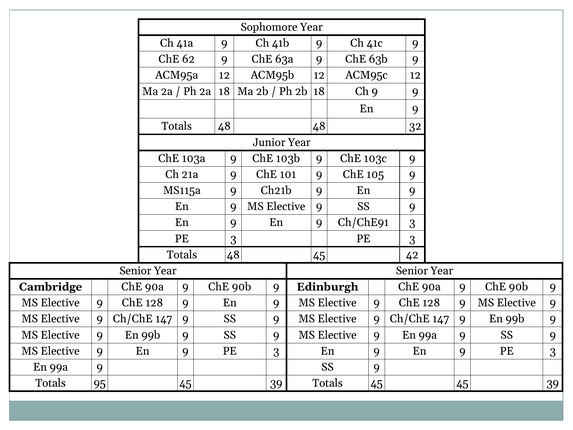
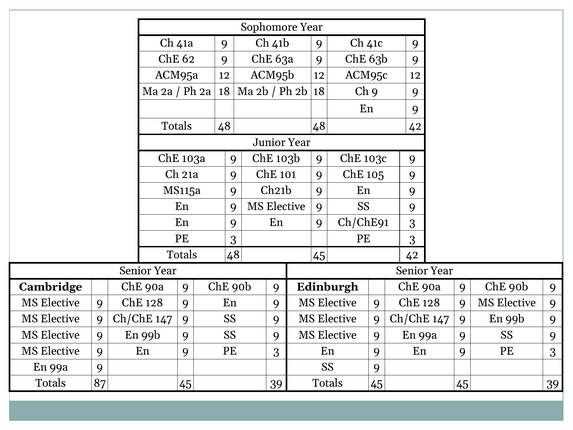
48 32: 32 -> 42
95: 95 -> 87
